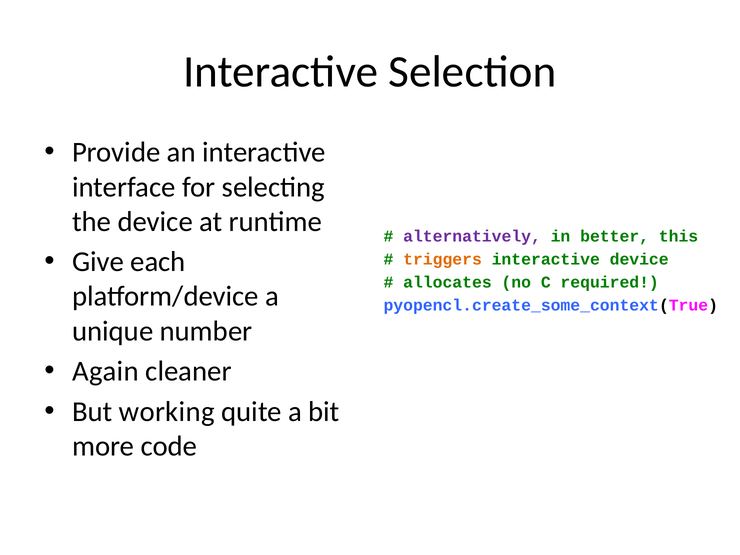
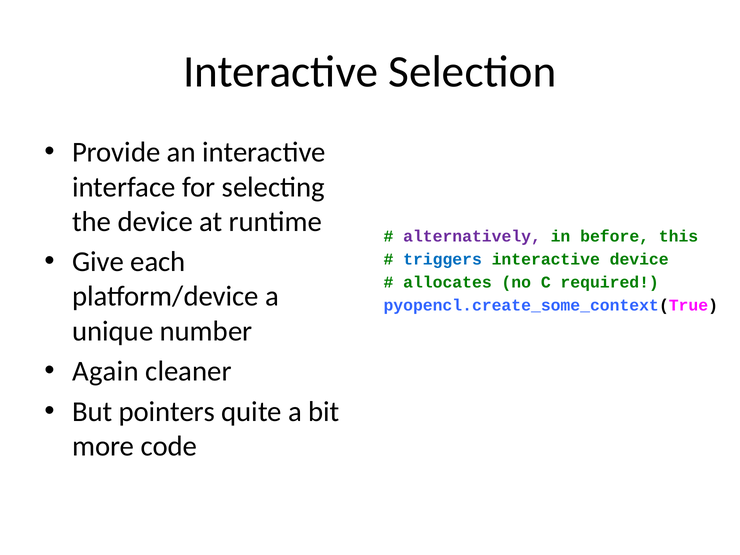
better: better -> before
triggers colour: orange -> blue
working: working -> pointers
